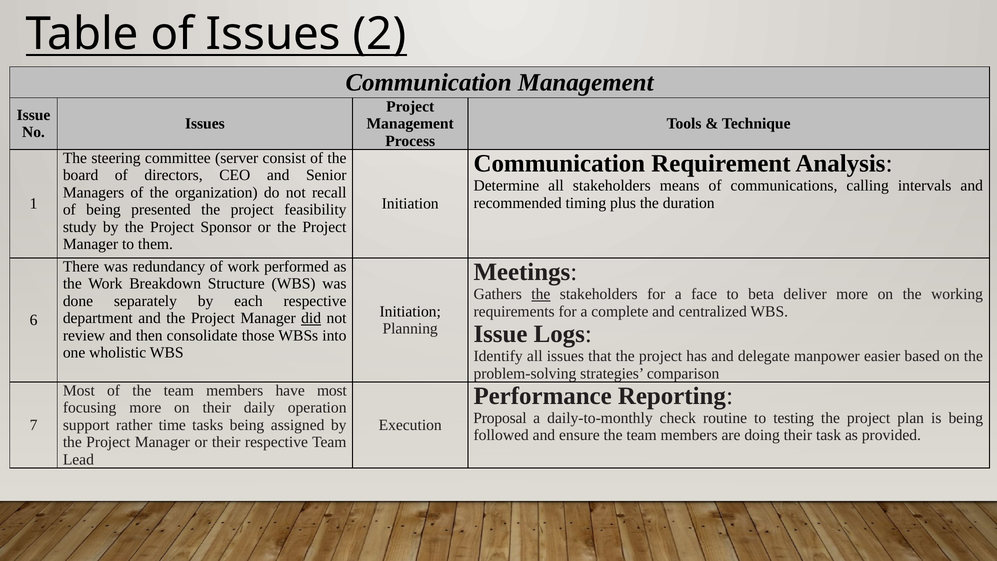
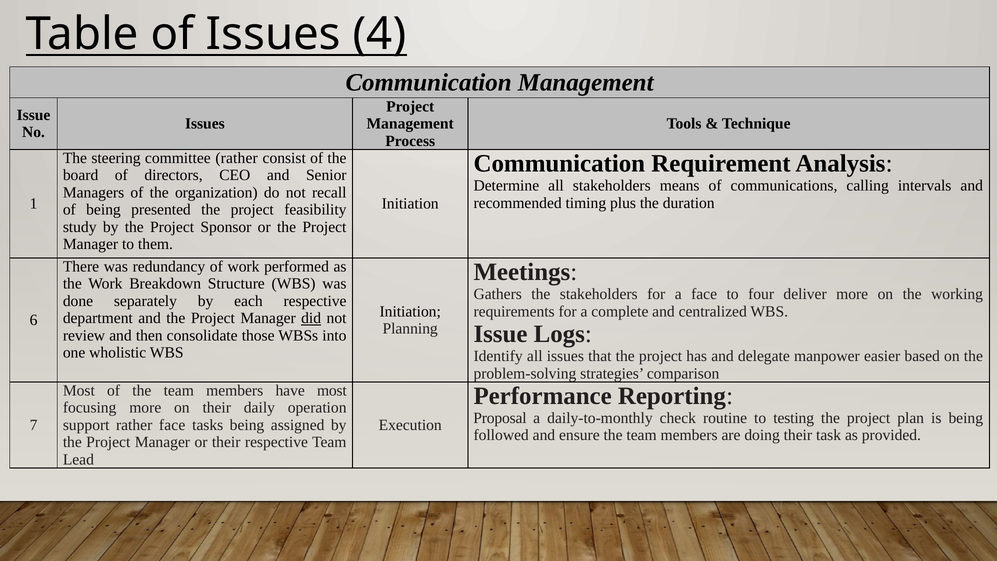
2: 2 -> 4
committee server: server -> rather
the at (541, 294) underline: present -> none
beta: beta -> four
rather time: time -> face
